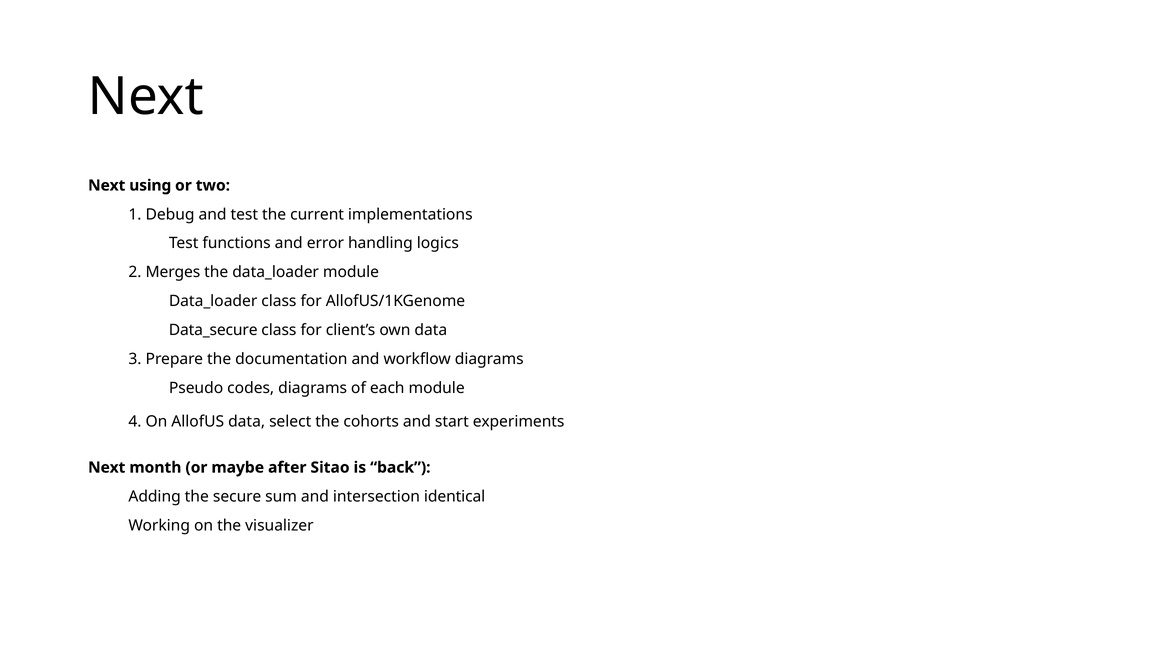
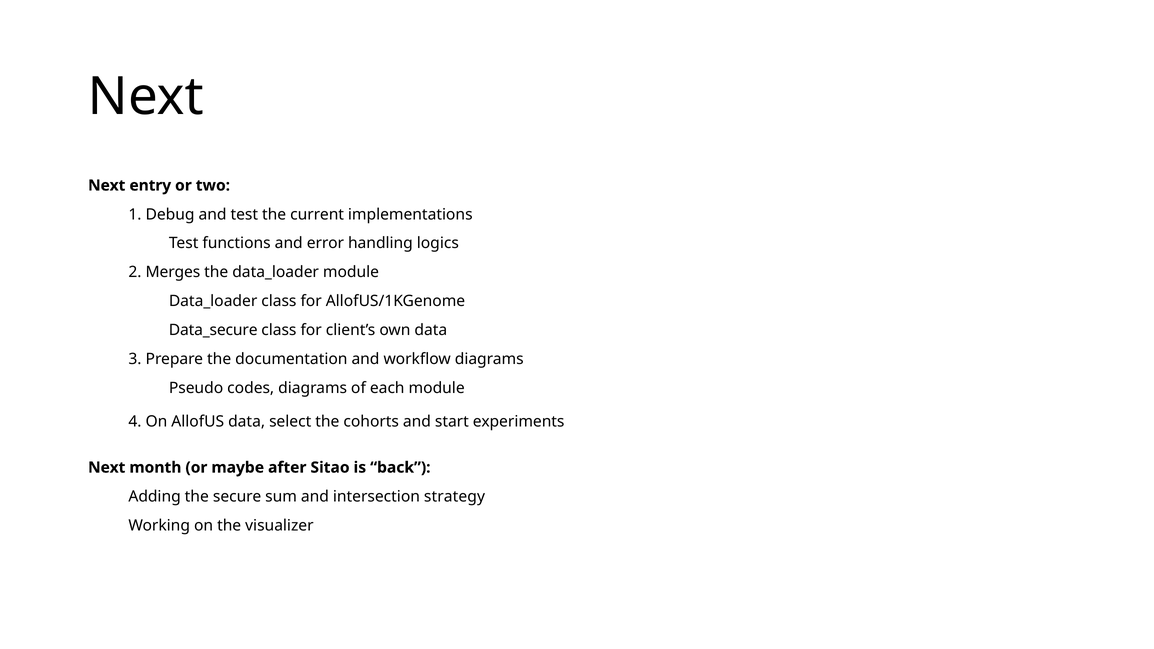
using: using -> entry
identical: identical -> strategy
